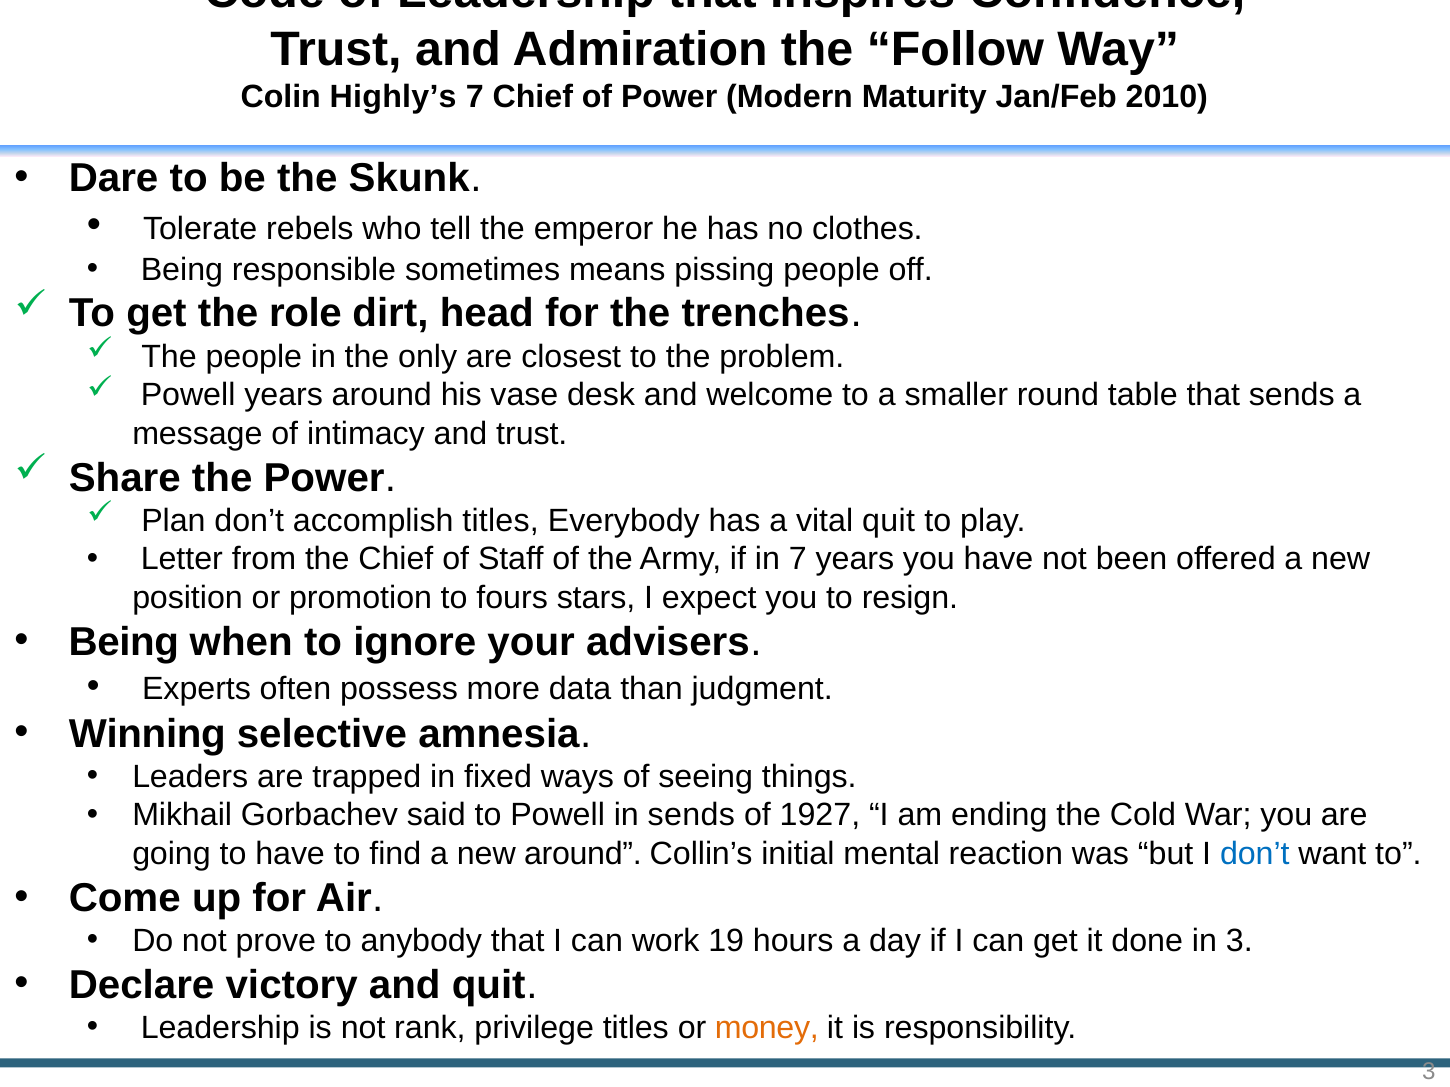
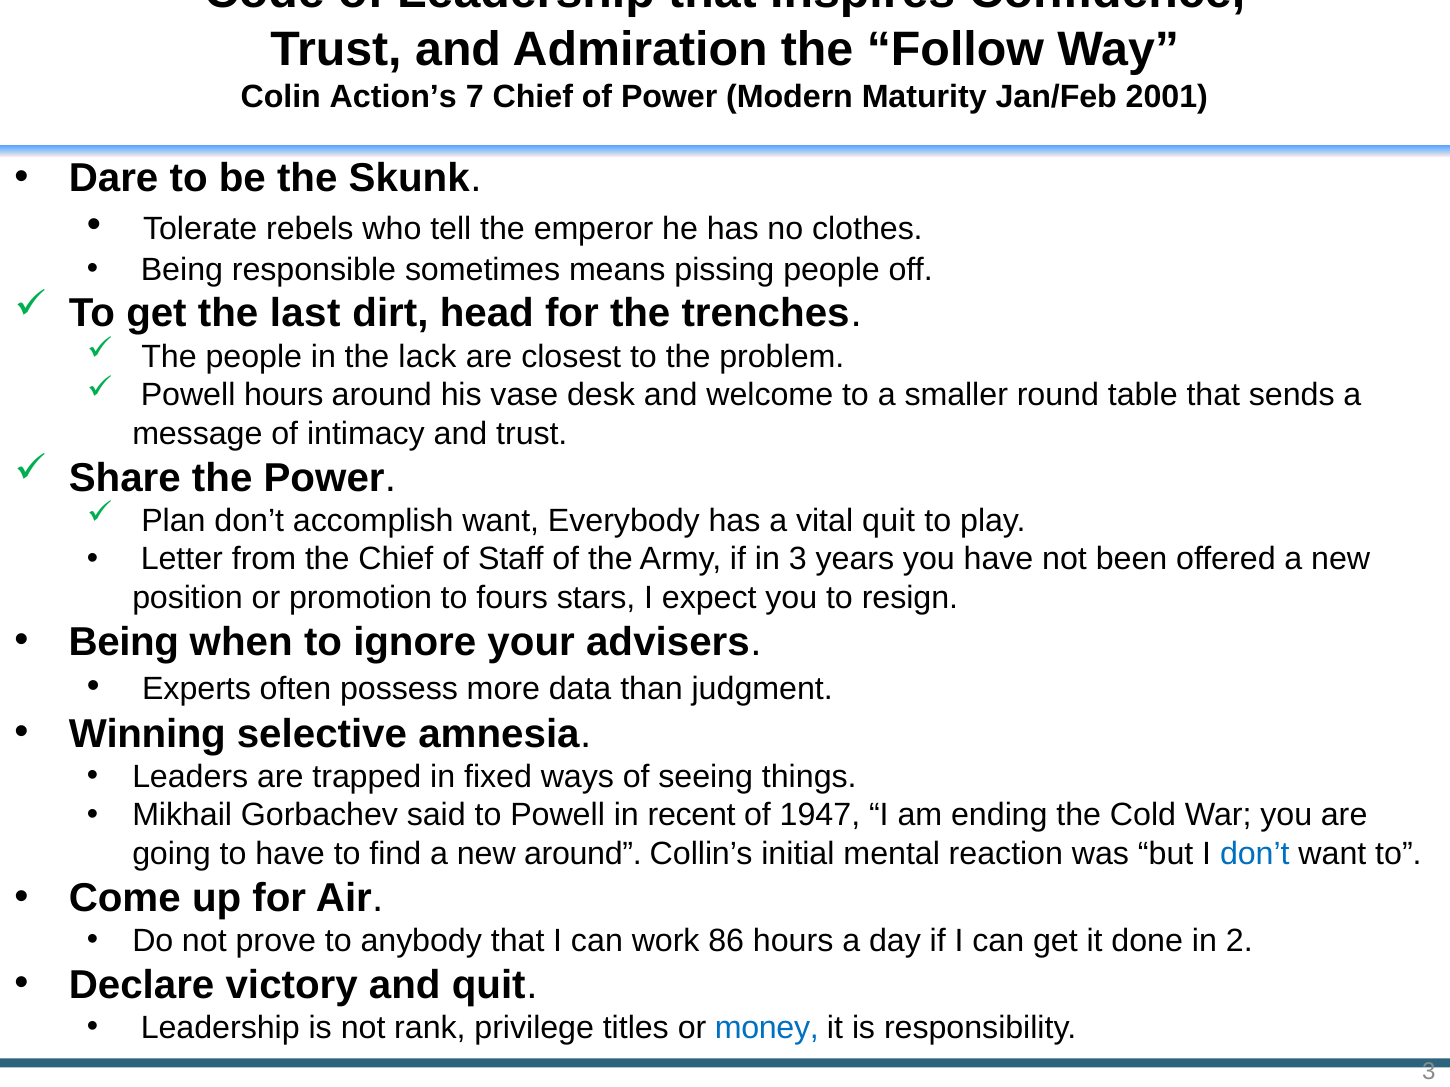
Highly’s: Highly’s -> Action’s
2010: 2010 -> 2001
role: role -> last
only: only -> lack
Powell years: years -> hours
accomplish titles: titles -> want
in 7: 7 -> 3
in sends: sends -> recent
1927: 1927 -> 1947
19: 19 -> 86
in 3: 3 -> 2
money colour: orange -> blue
